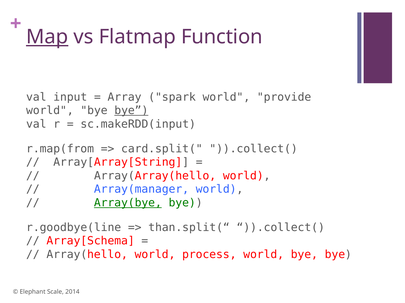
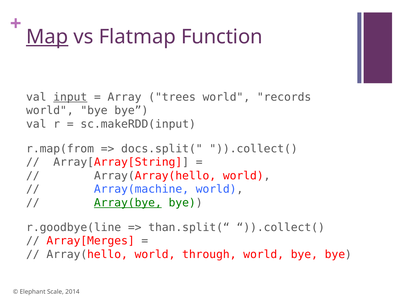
input underline: none -> present
spark: spark -> trees
provide: provide -> records
bye at (131, 111) underline: present -> none
card.split(: card.split( -> docs.split(
Array(manager: Array(manager -> Array(machine
Array[Schema: Array[Schema -> Array[Merges
process: process -> through
